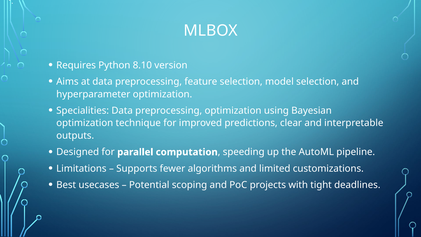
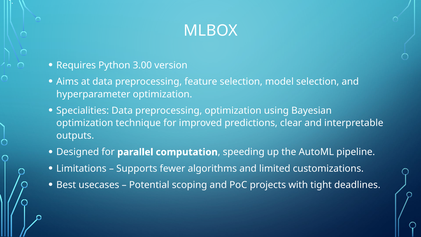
8.10: 8.10 -> 3.00
